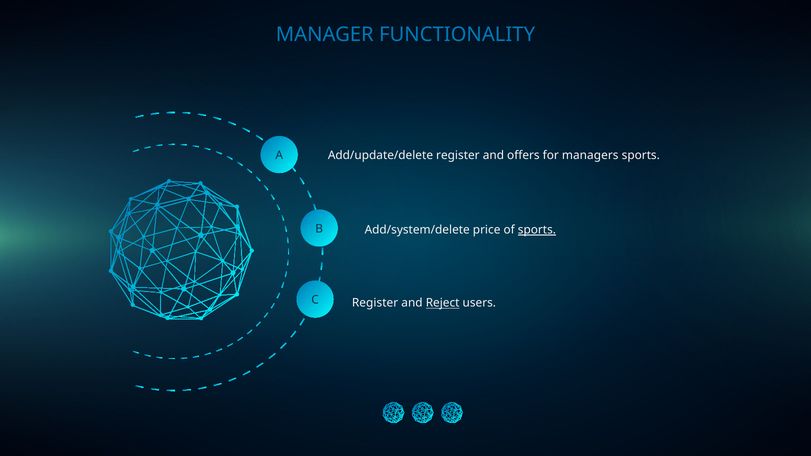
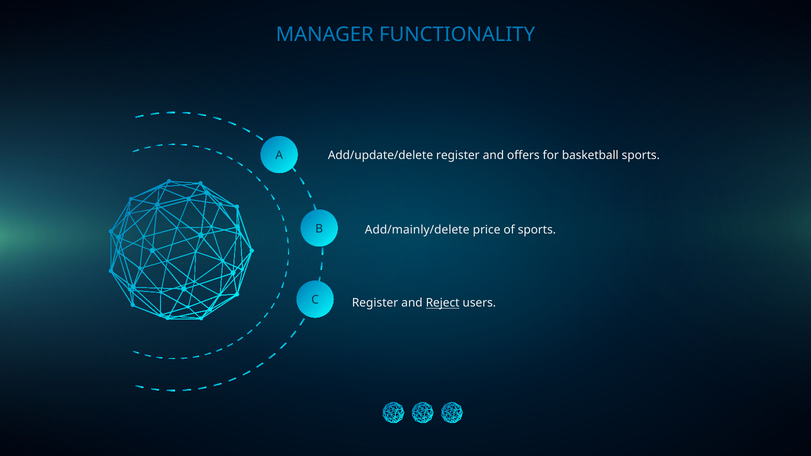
managers: managers -> basketball
Add/system/delete: Add/system/delete -> Add/mainly/delete
sports at (537, 230) underline: present -> none
